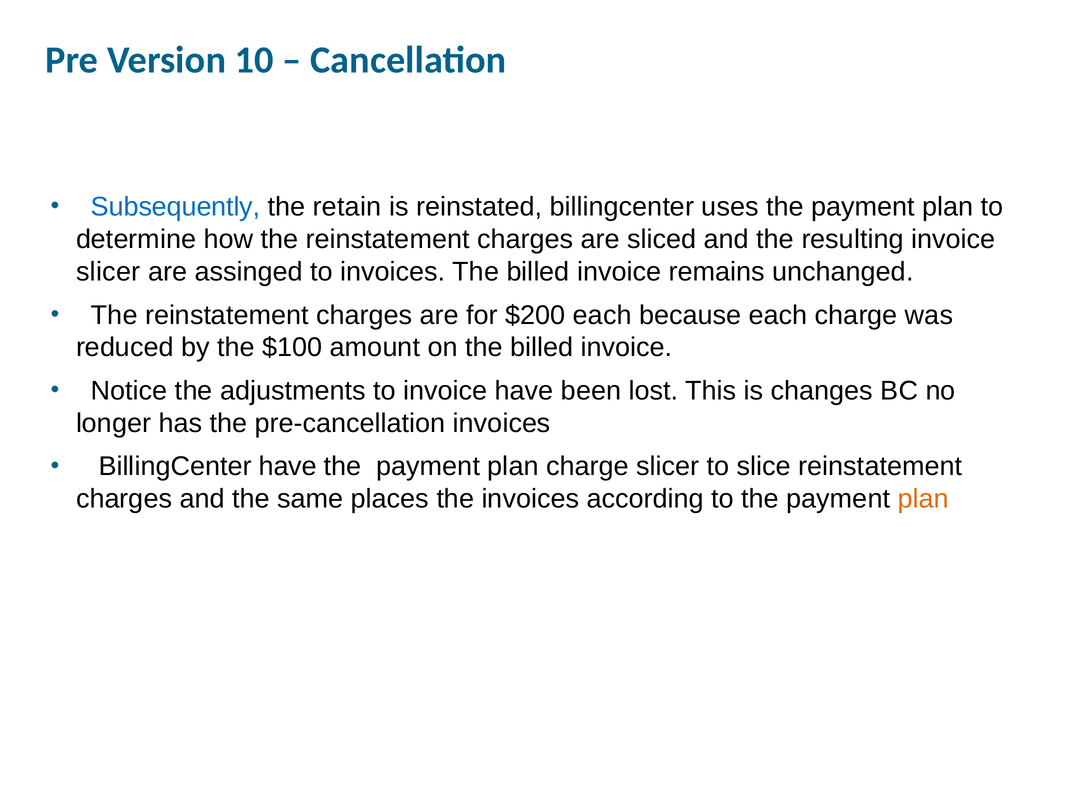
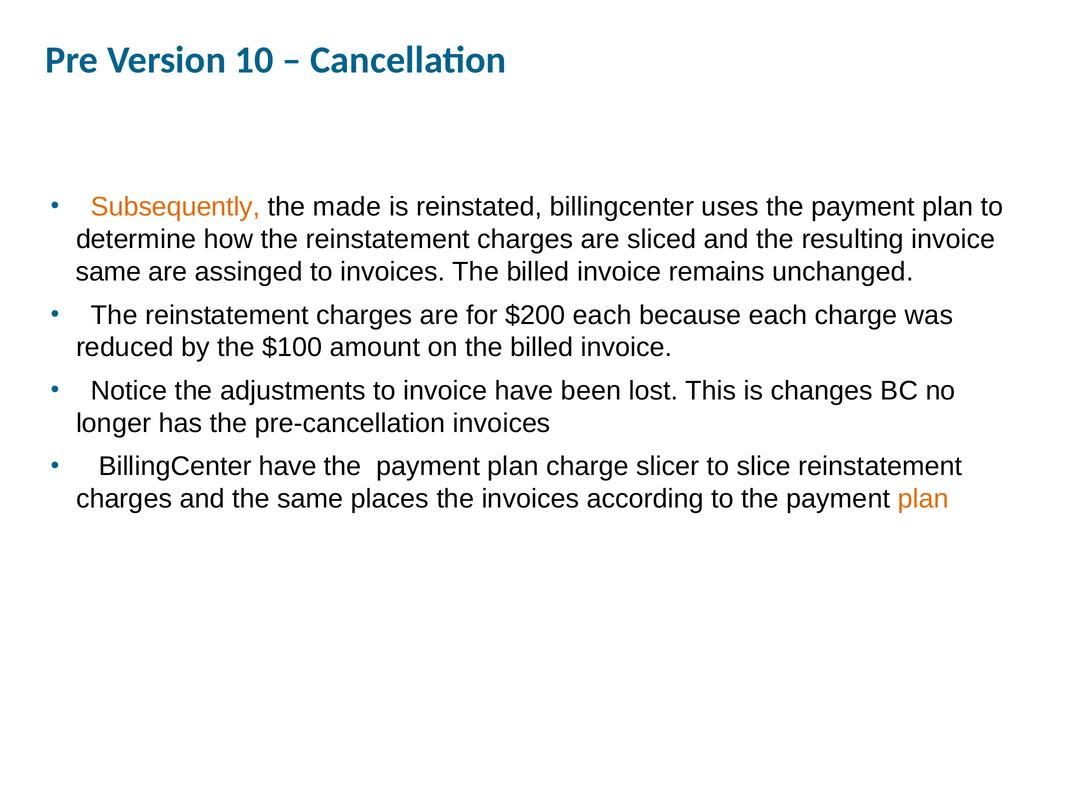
Subsequently colour: blue -> orange
retain: retain -> made
slicer at (108, 272): slicer -> same
